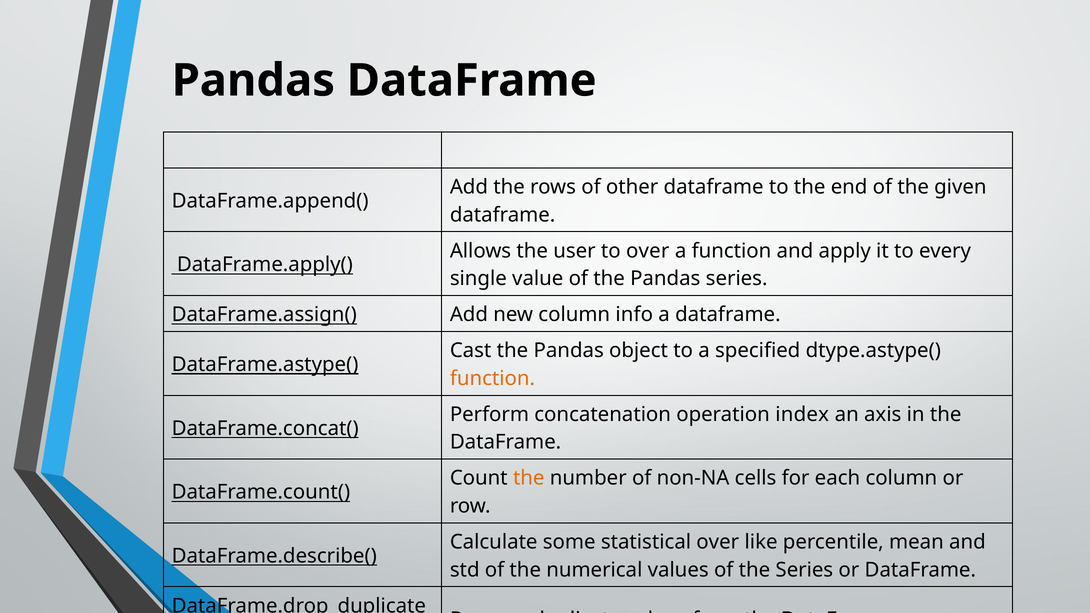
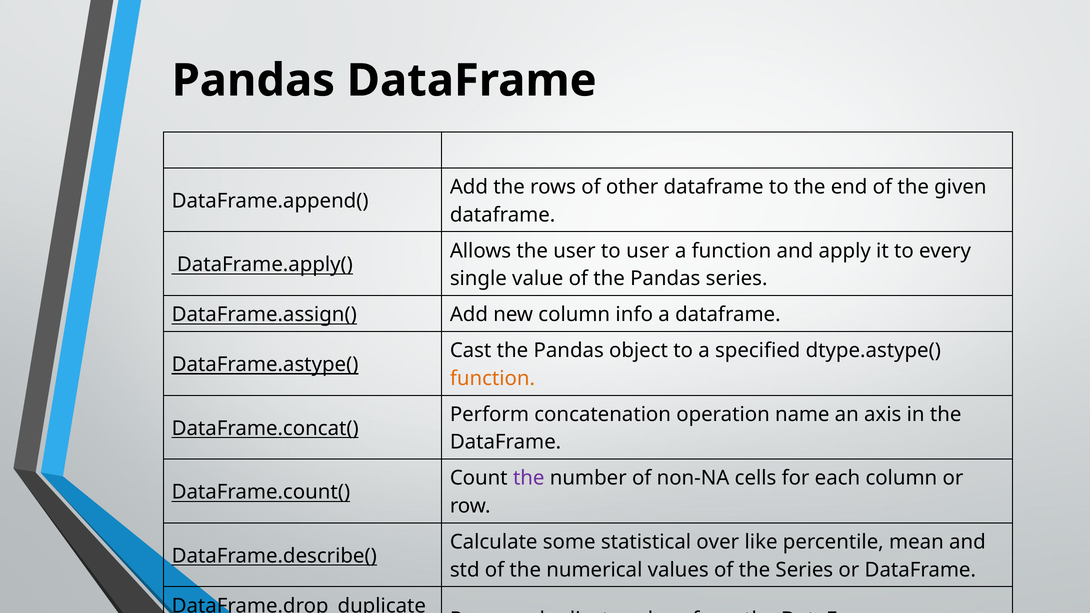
to over: over -> user
index: index -> name
the at (529, 478) colour: orange -> purple
